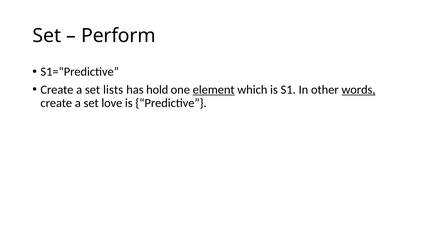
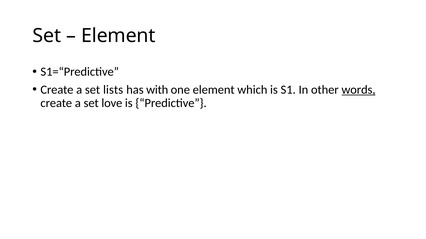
Perform at (118, 36): Perform -> Element
hold: hold -> with
element at (214, 90) underline: present -> none
